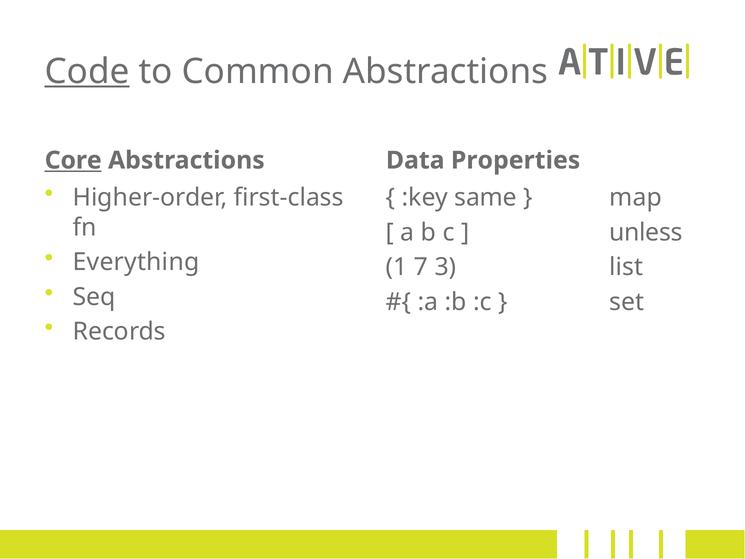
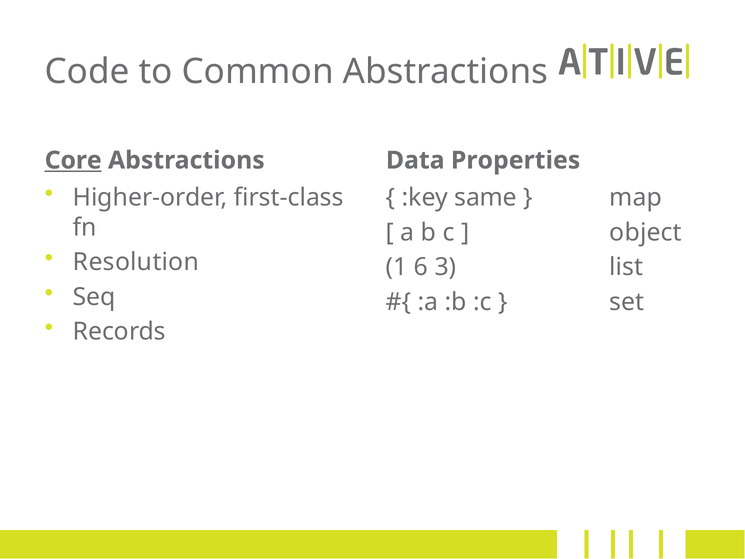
Code underline: present -> none
unless: unless -> object
Everything: Everything -> Resolution
7: 7 -> 6
